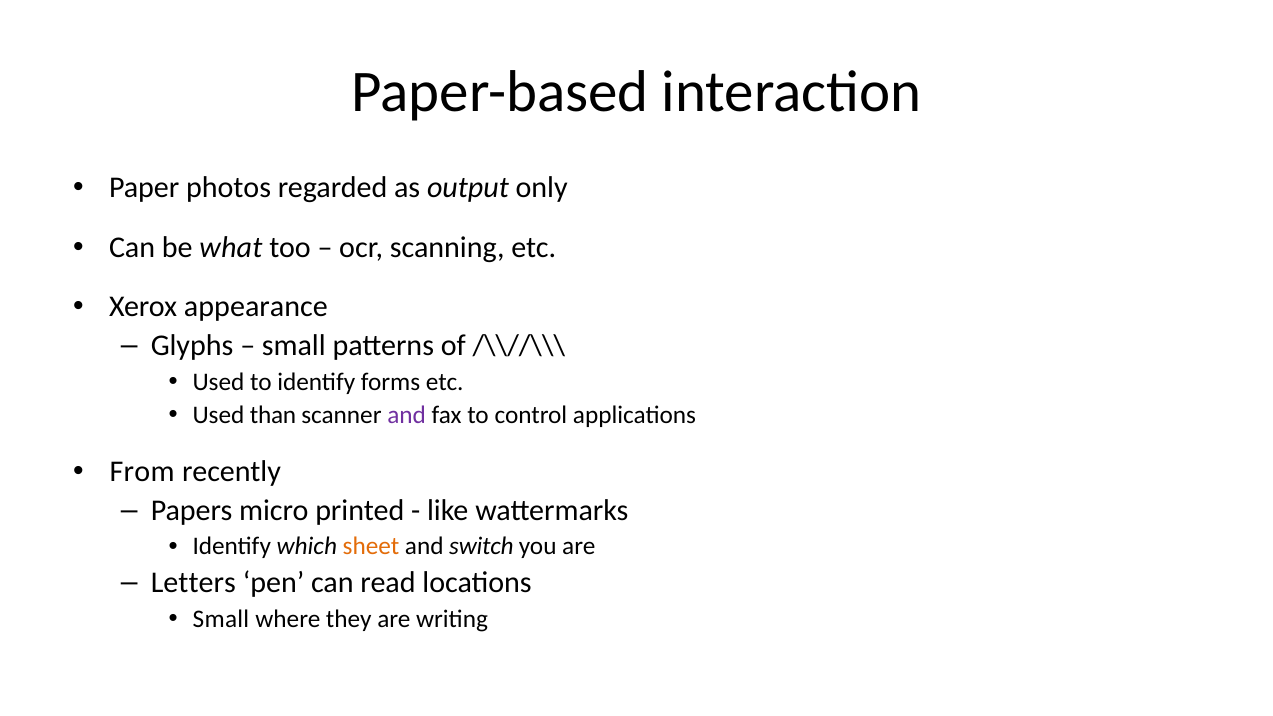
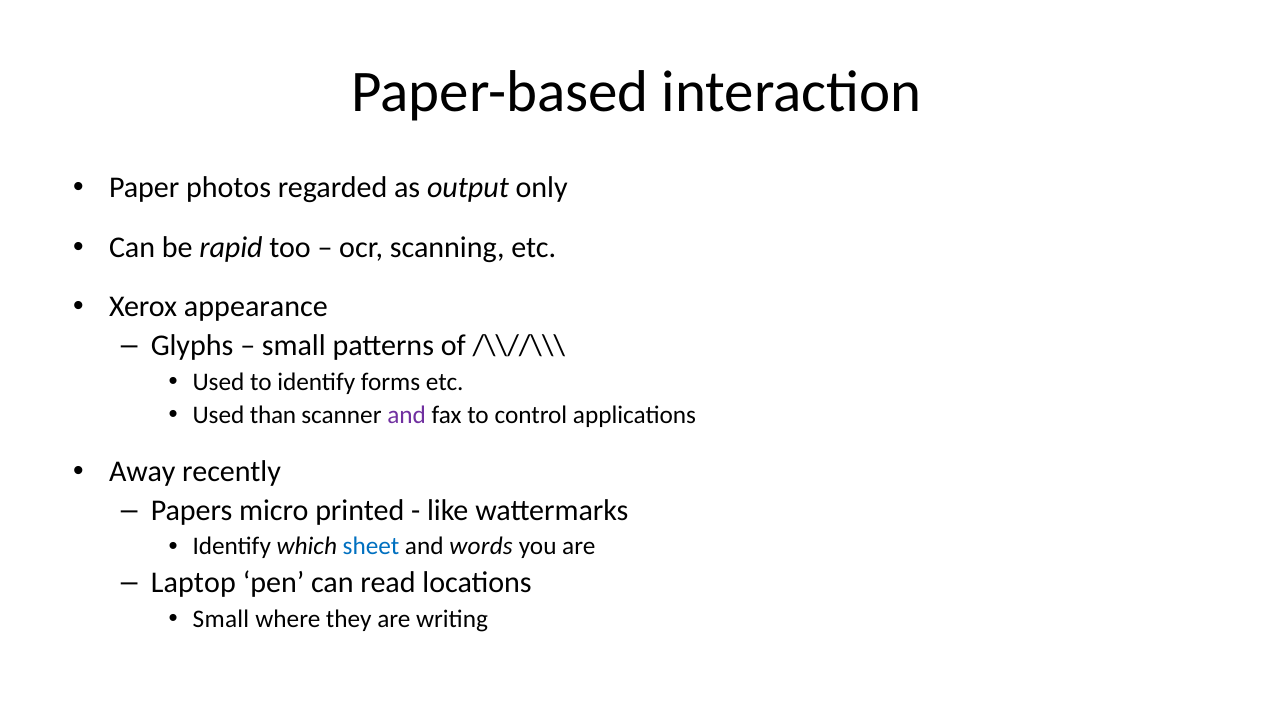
what: what -> rapid
From: From -> Away
sheet colour: orange -> blue
switch: switch -> words
Letters: Letters -> Laptop
